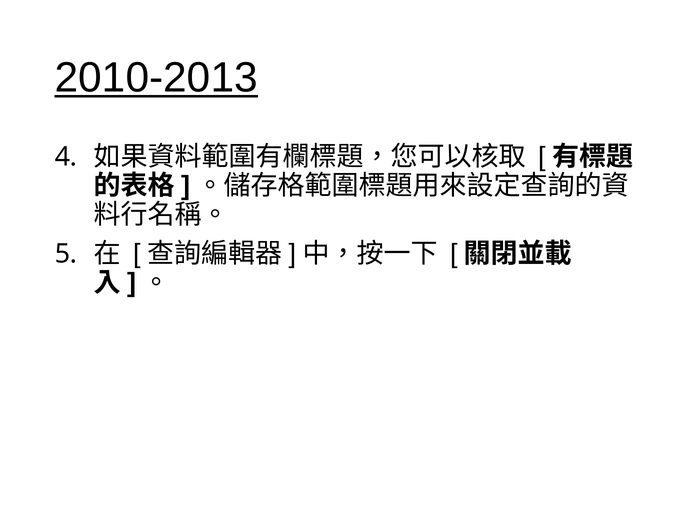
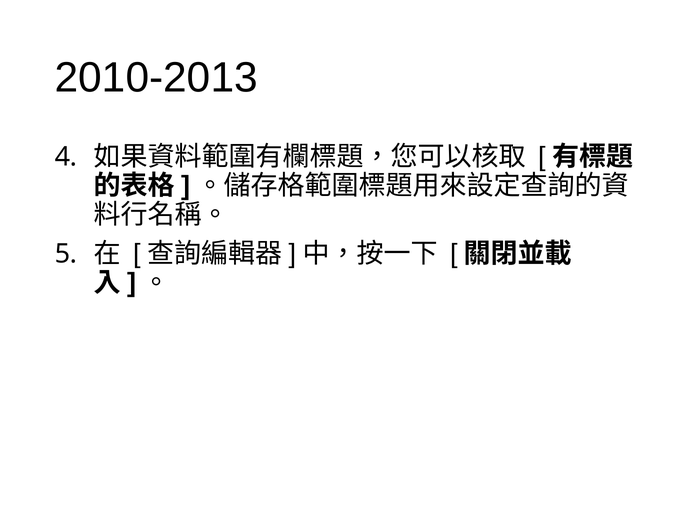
2010-2013 underline: present -> none
